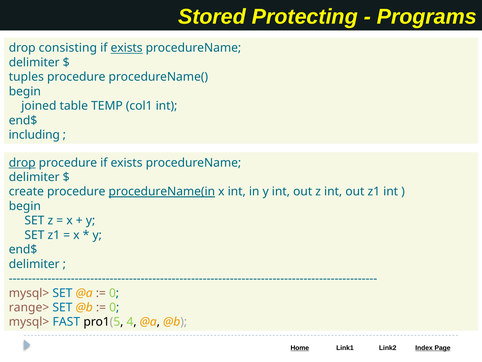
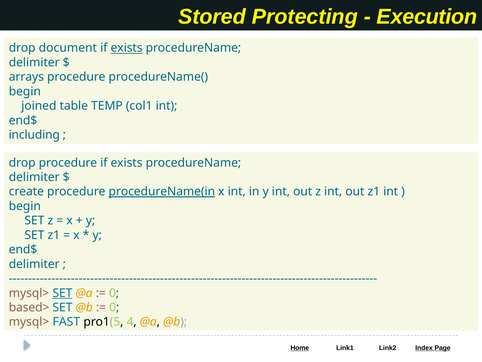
Programs: Programs -> Execution
consisting: consisting -> document
tuples: tuples -> arrays
drop at (22, 162) underline: present -> none
SET at (62, 293) underline: none -> present
range>: range> -> based>
